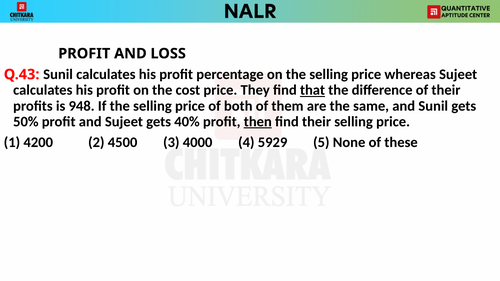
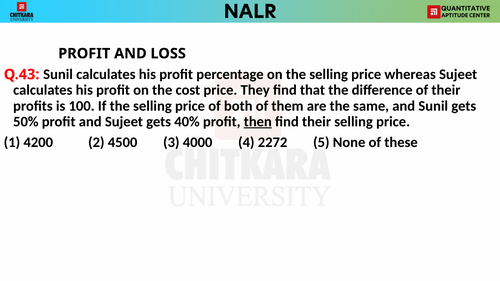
that underline: present -> none
948: 948 -> 100
5929: 5929 -> 2272
